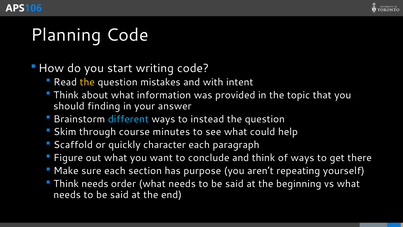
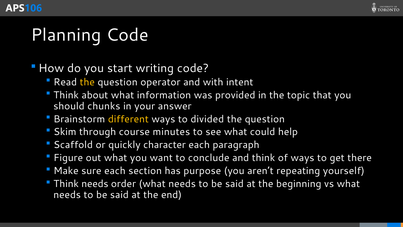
mistakes: mistakes -> operator
finding: finding -> chunks
different colour: light blue -> yellow
instead: instead -> divided
